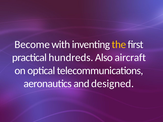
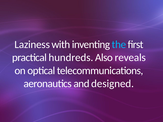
Become: Become -> Laziness
the colour: yellow -> light blue
aircraft: aircraft -> reveals
